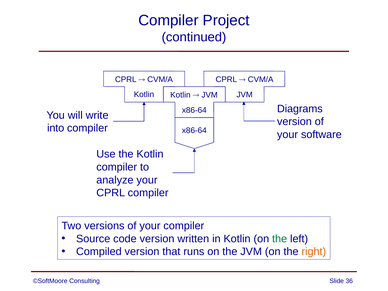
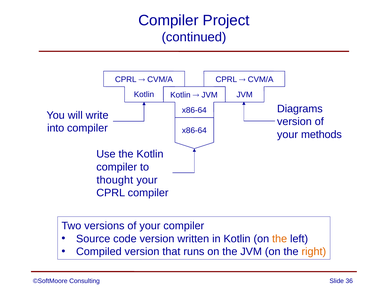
software: software -> methods
analyze: analyze -> thought
the at (280, 239) colour: green -> orange
